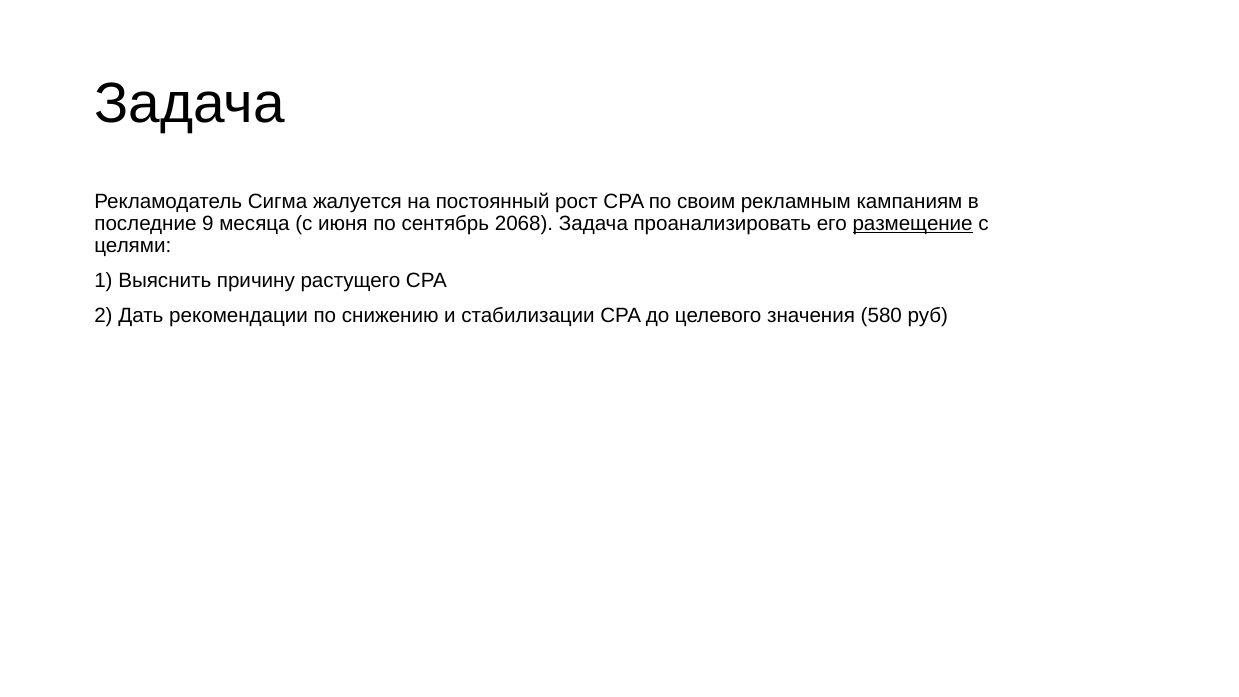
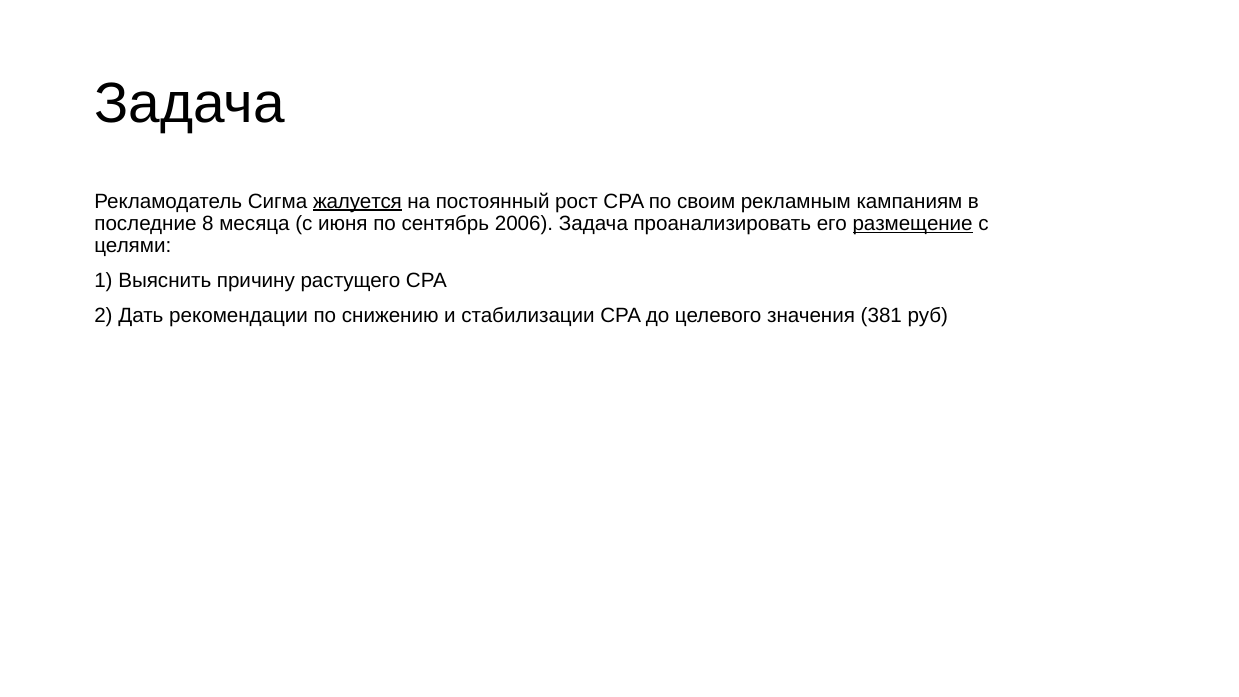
жалуется underline: none -> present
9: 9 -> 8
2068: 2068 -> 2006
580: 580 -> 381
